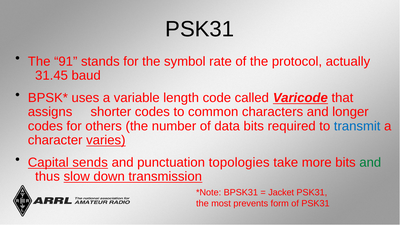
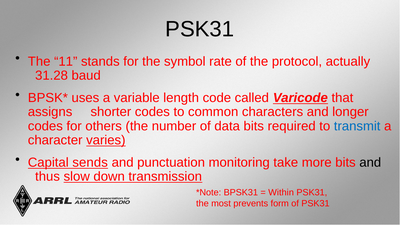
91: 91 -> 11
31.45: 31.45 -> 31.28
topologies: topologies -> monitoring
and at (370, 163) colour: green -> black
Jacket: Jacket -> Within
